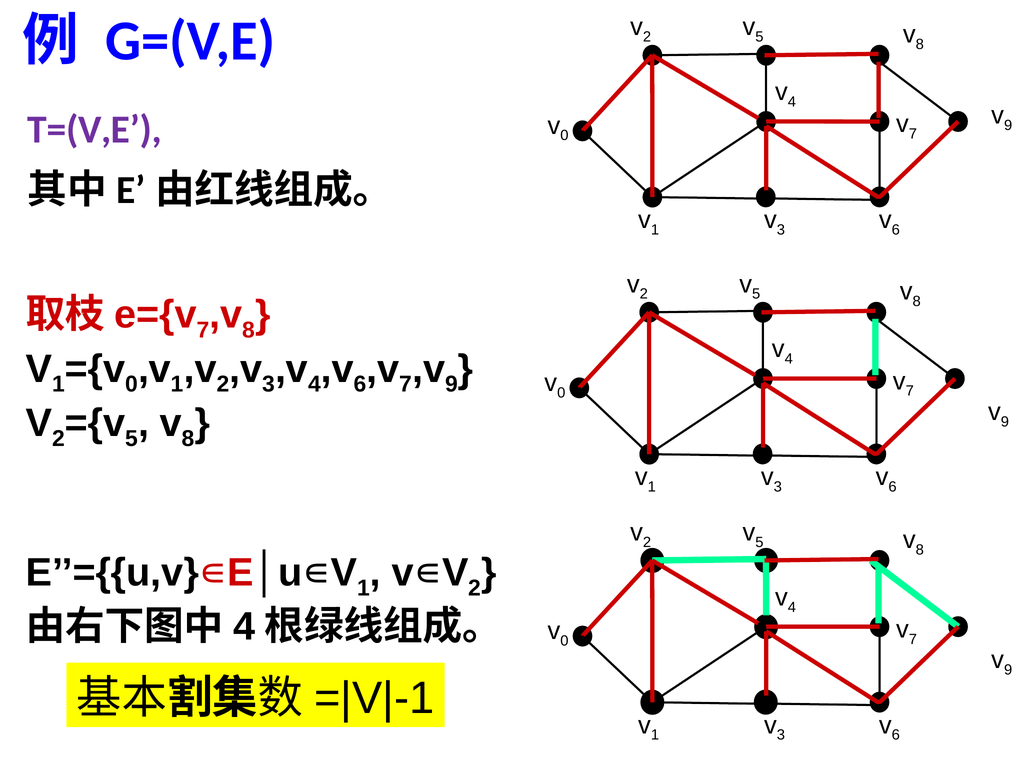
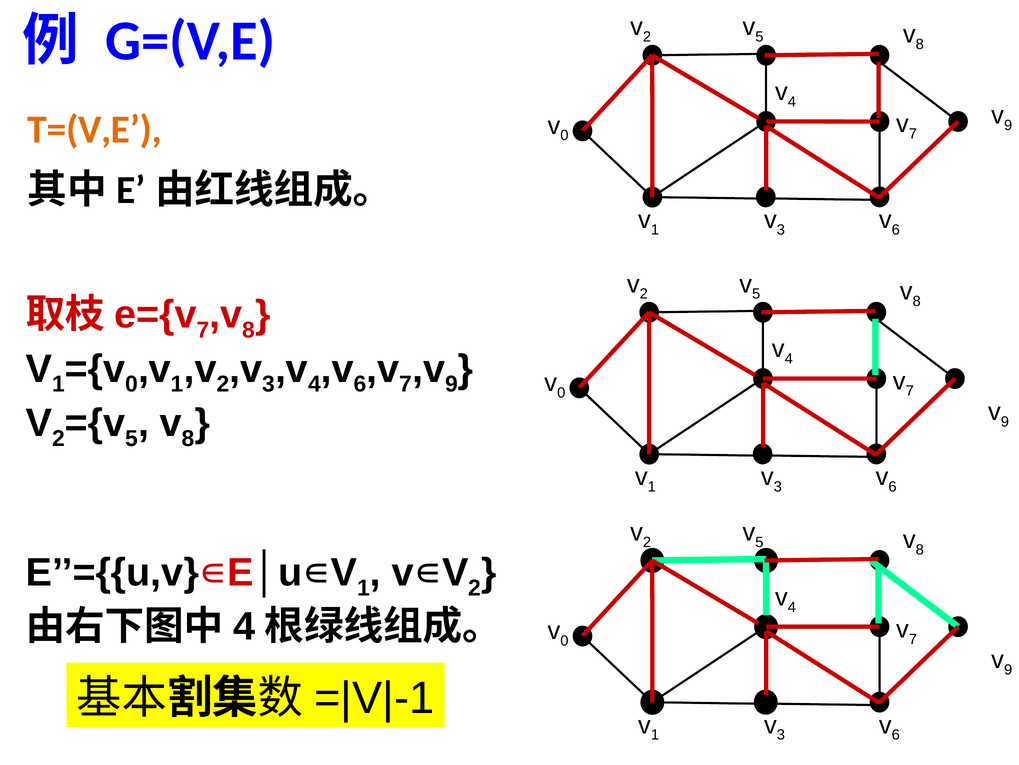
T=(V,E colour: purple -> orange
